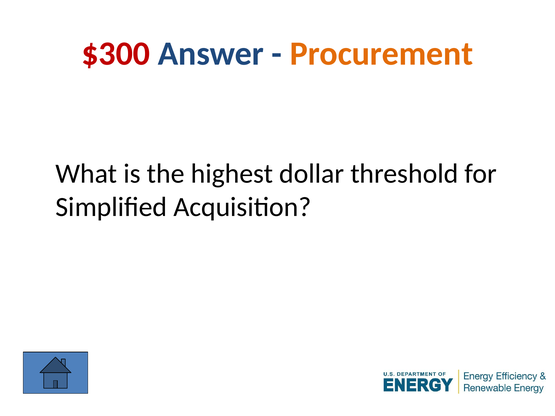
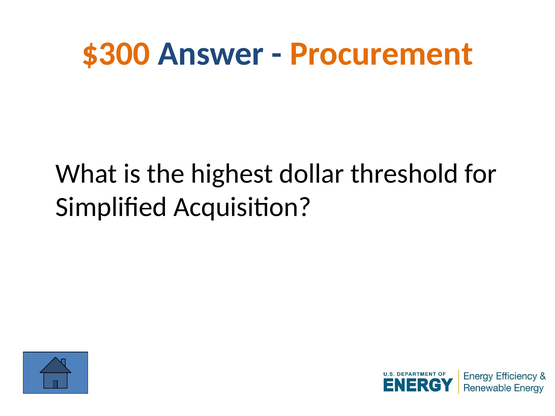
$300 colour: red -> orange
